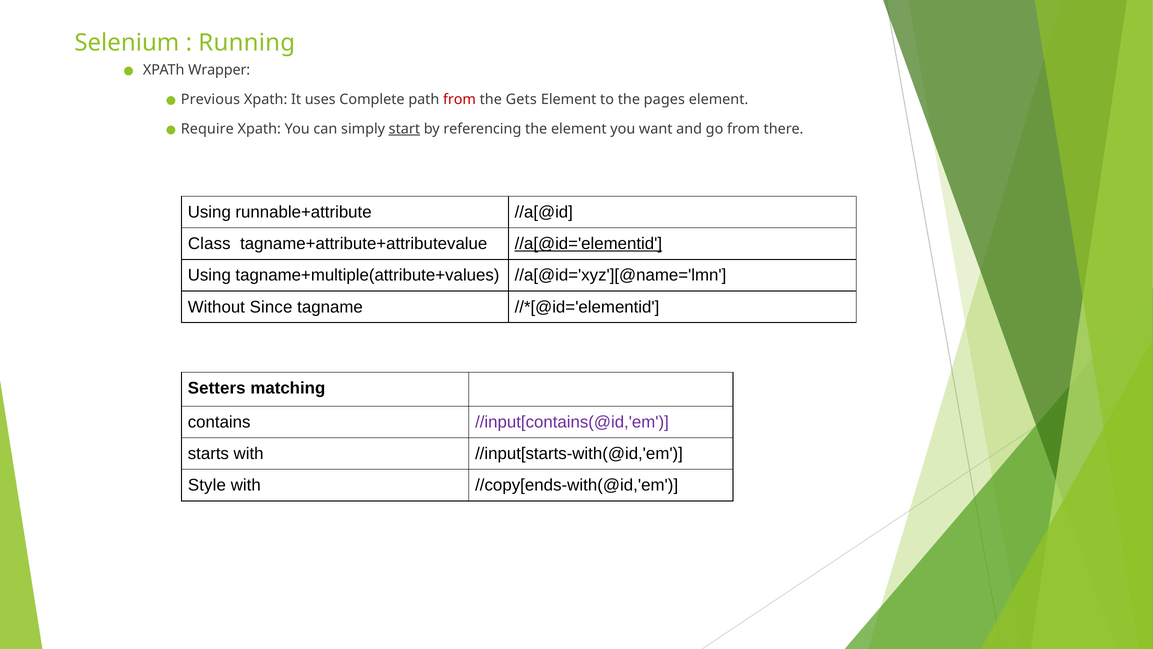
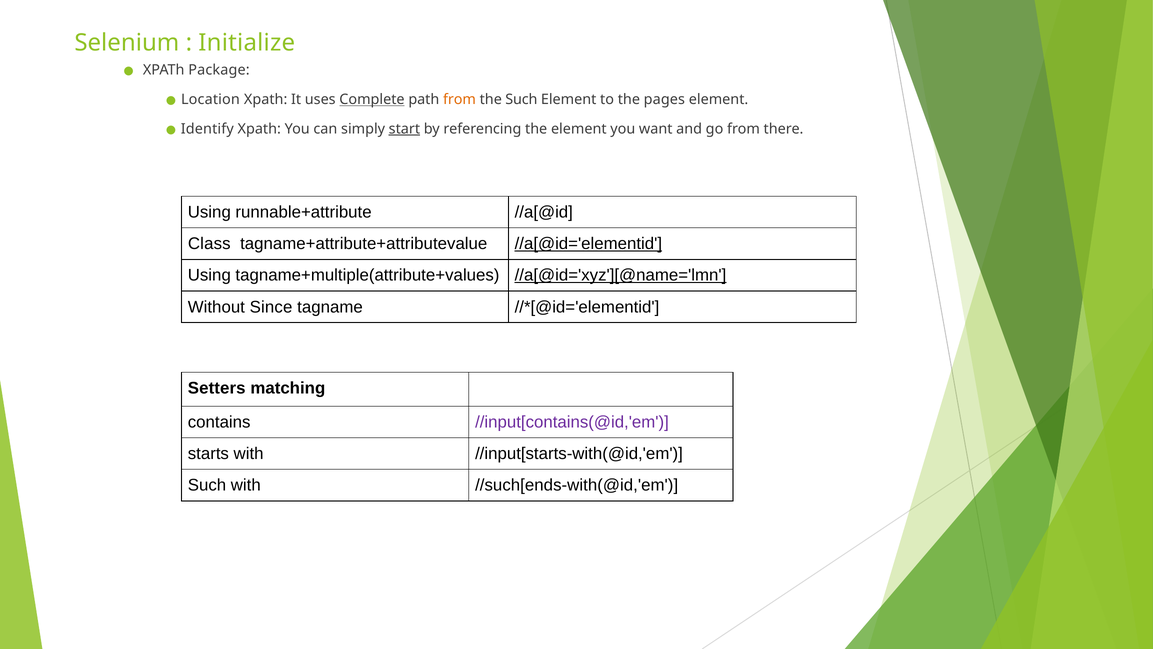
Running: Running -> Initialize
Wrapper: Wrapper -> Package
Previous: Previous -> Location
Complete underline: none -> present
from at (460, 99) colour: red -> orange
the Gets: Gets -> Such
Require: Require -> Identify
//a[@id='xyz'][@name='lmn underline: none -> present
Style at (207, 485): Style -> Such
//copy[ends-with(@id,'em: //copy[ends-with(@id,'em -> //such[ends-with(@id,'em
